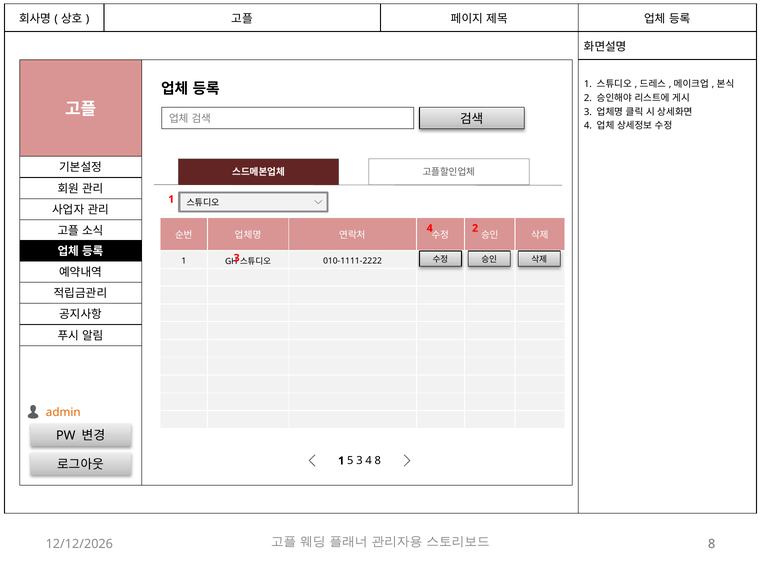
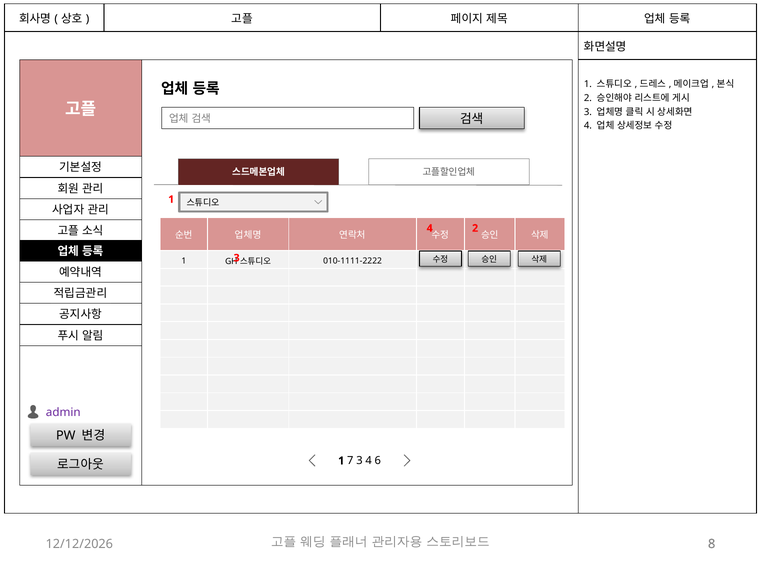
admin colour: orange -> purple
5: 5 -> 7
4 8: 8 -> 6
